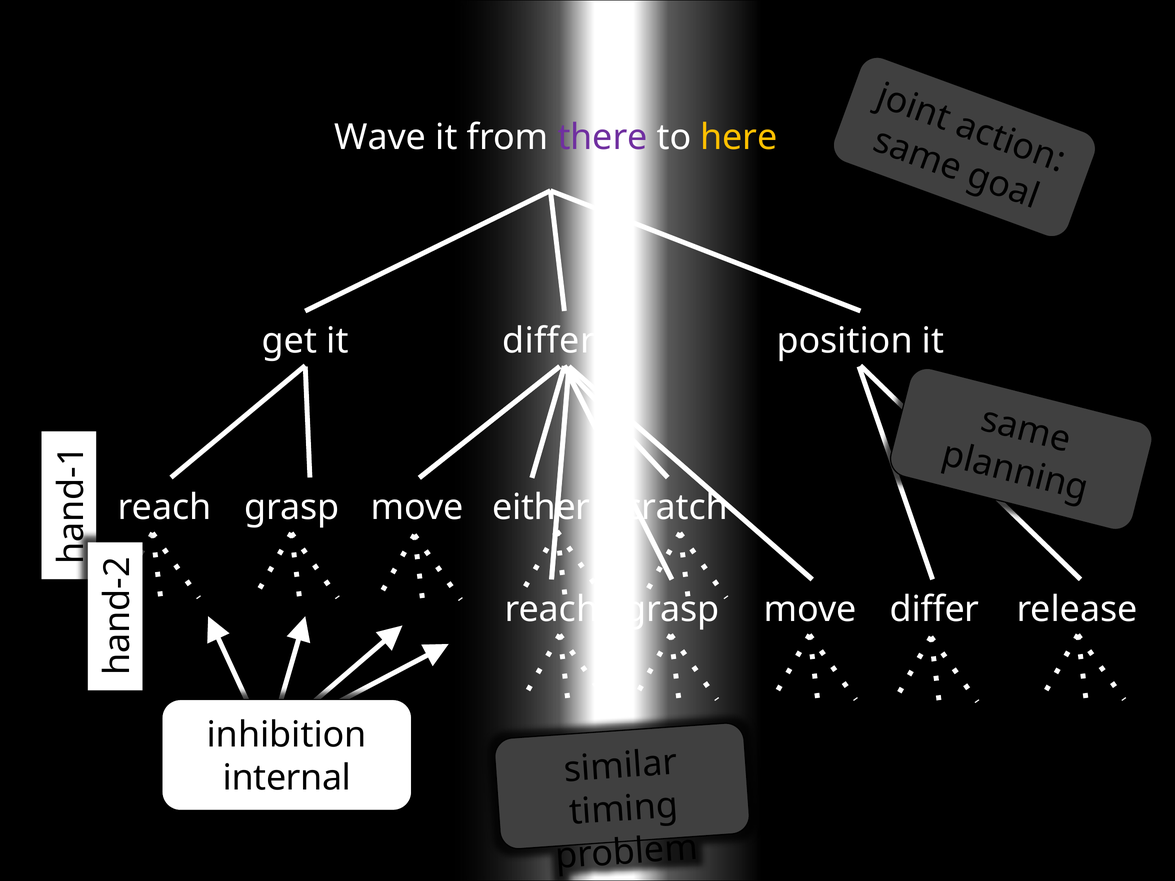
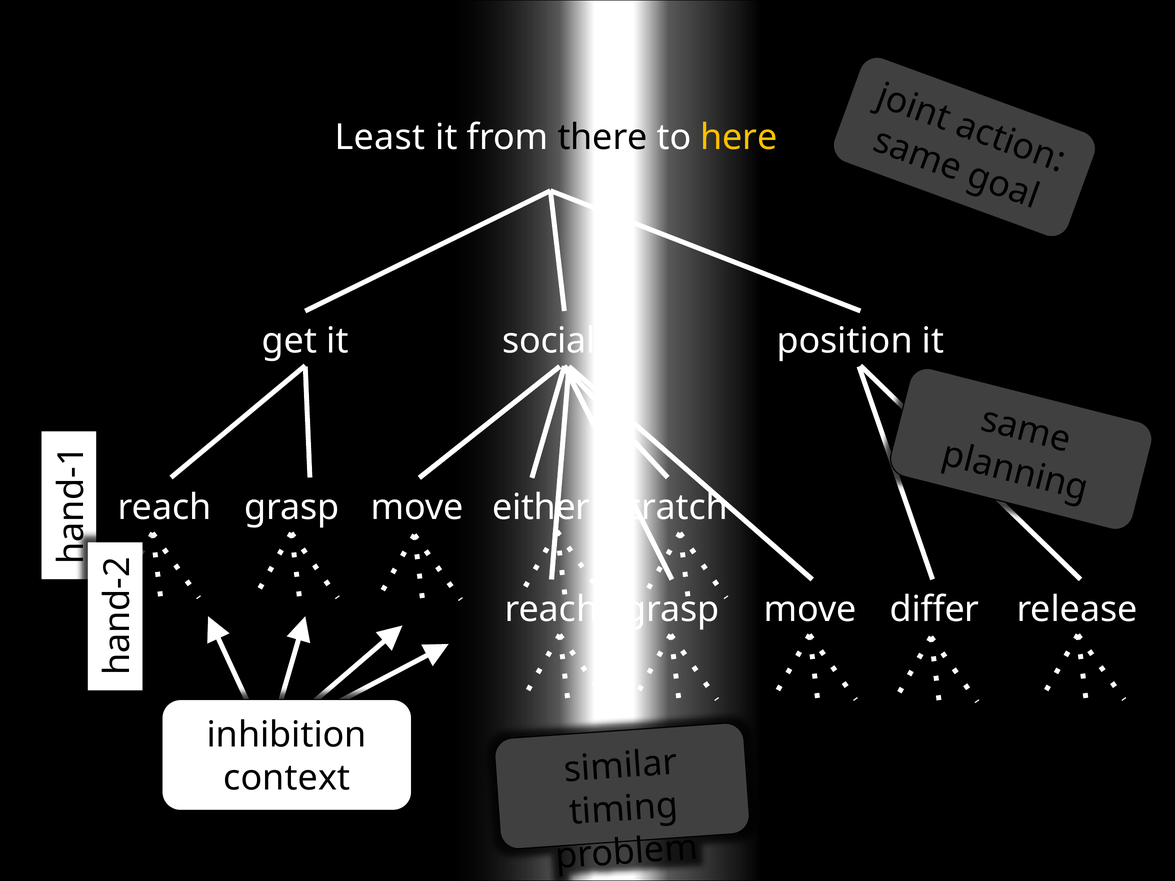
Wave: Wave -> Least
there colour: purple -> black
it differ: differ -> social
internal: internal -> context
